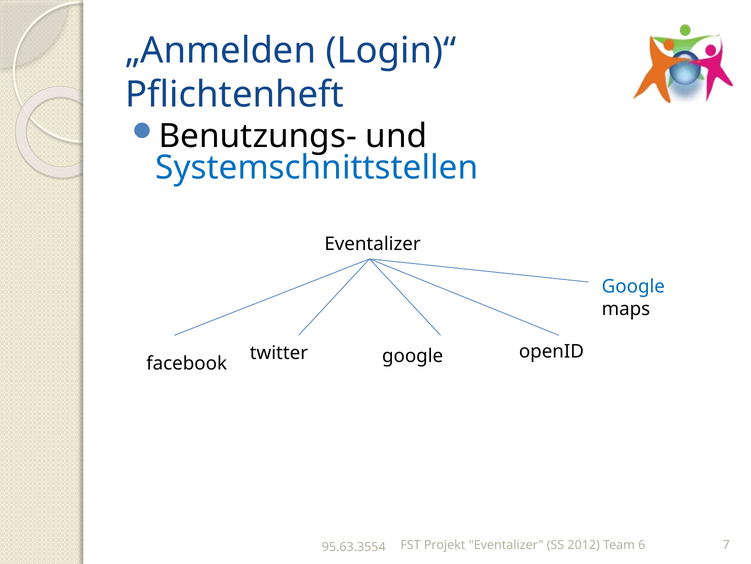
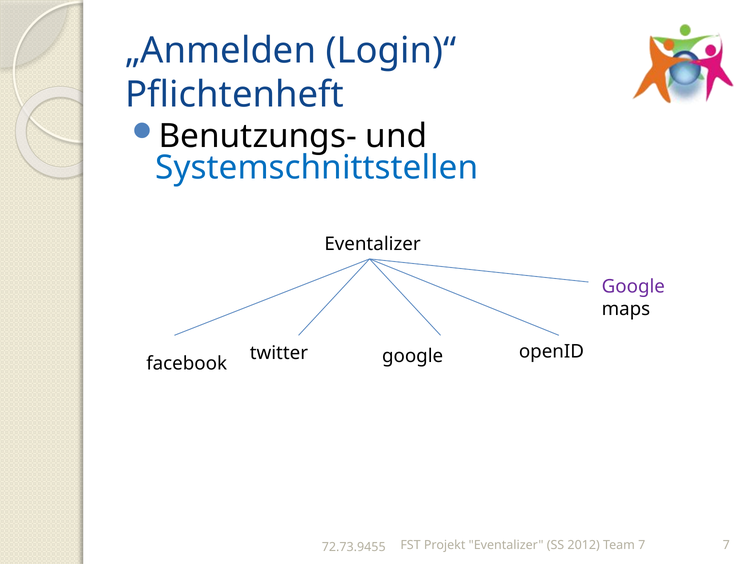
Google at (633, 286) colour: blue -> purple
Team 6: 6 -> 7
95.63.3554: 95.63.3554 -> 72.73.9455
